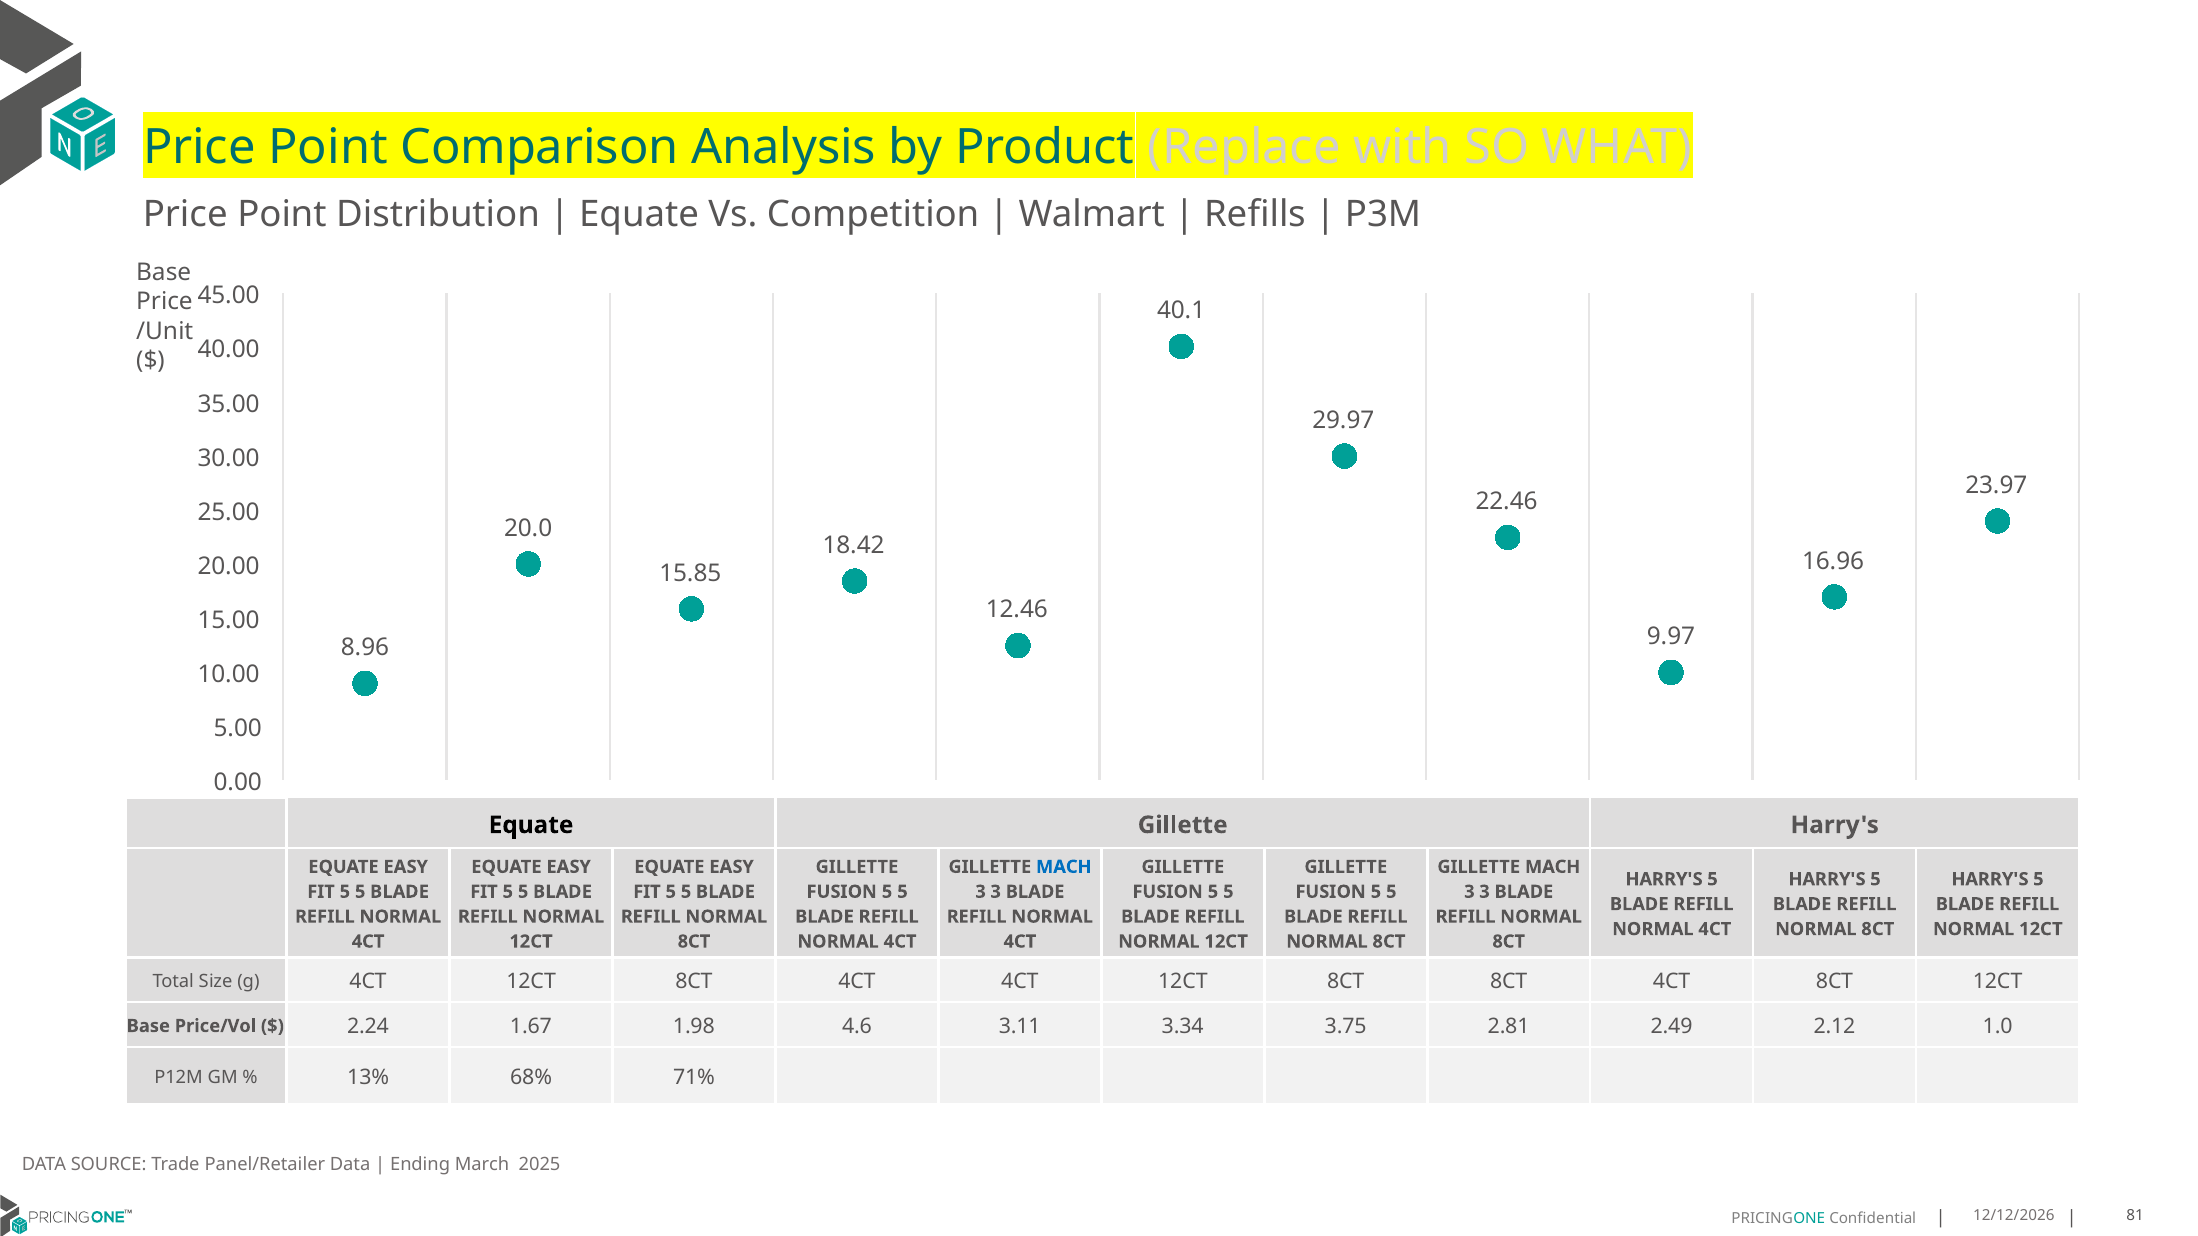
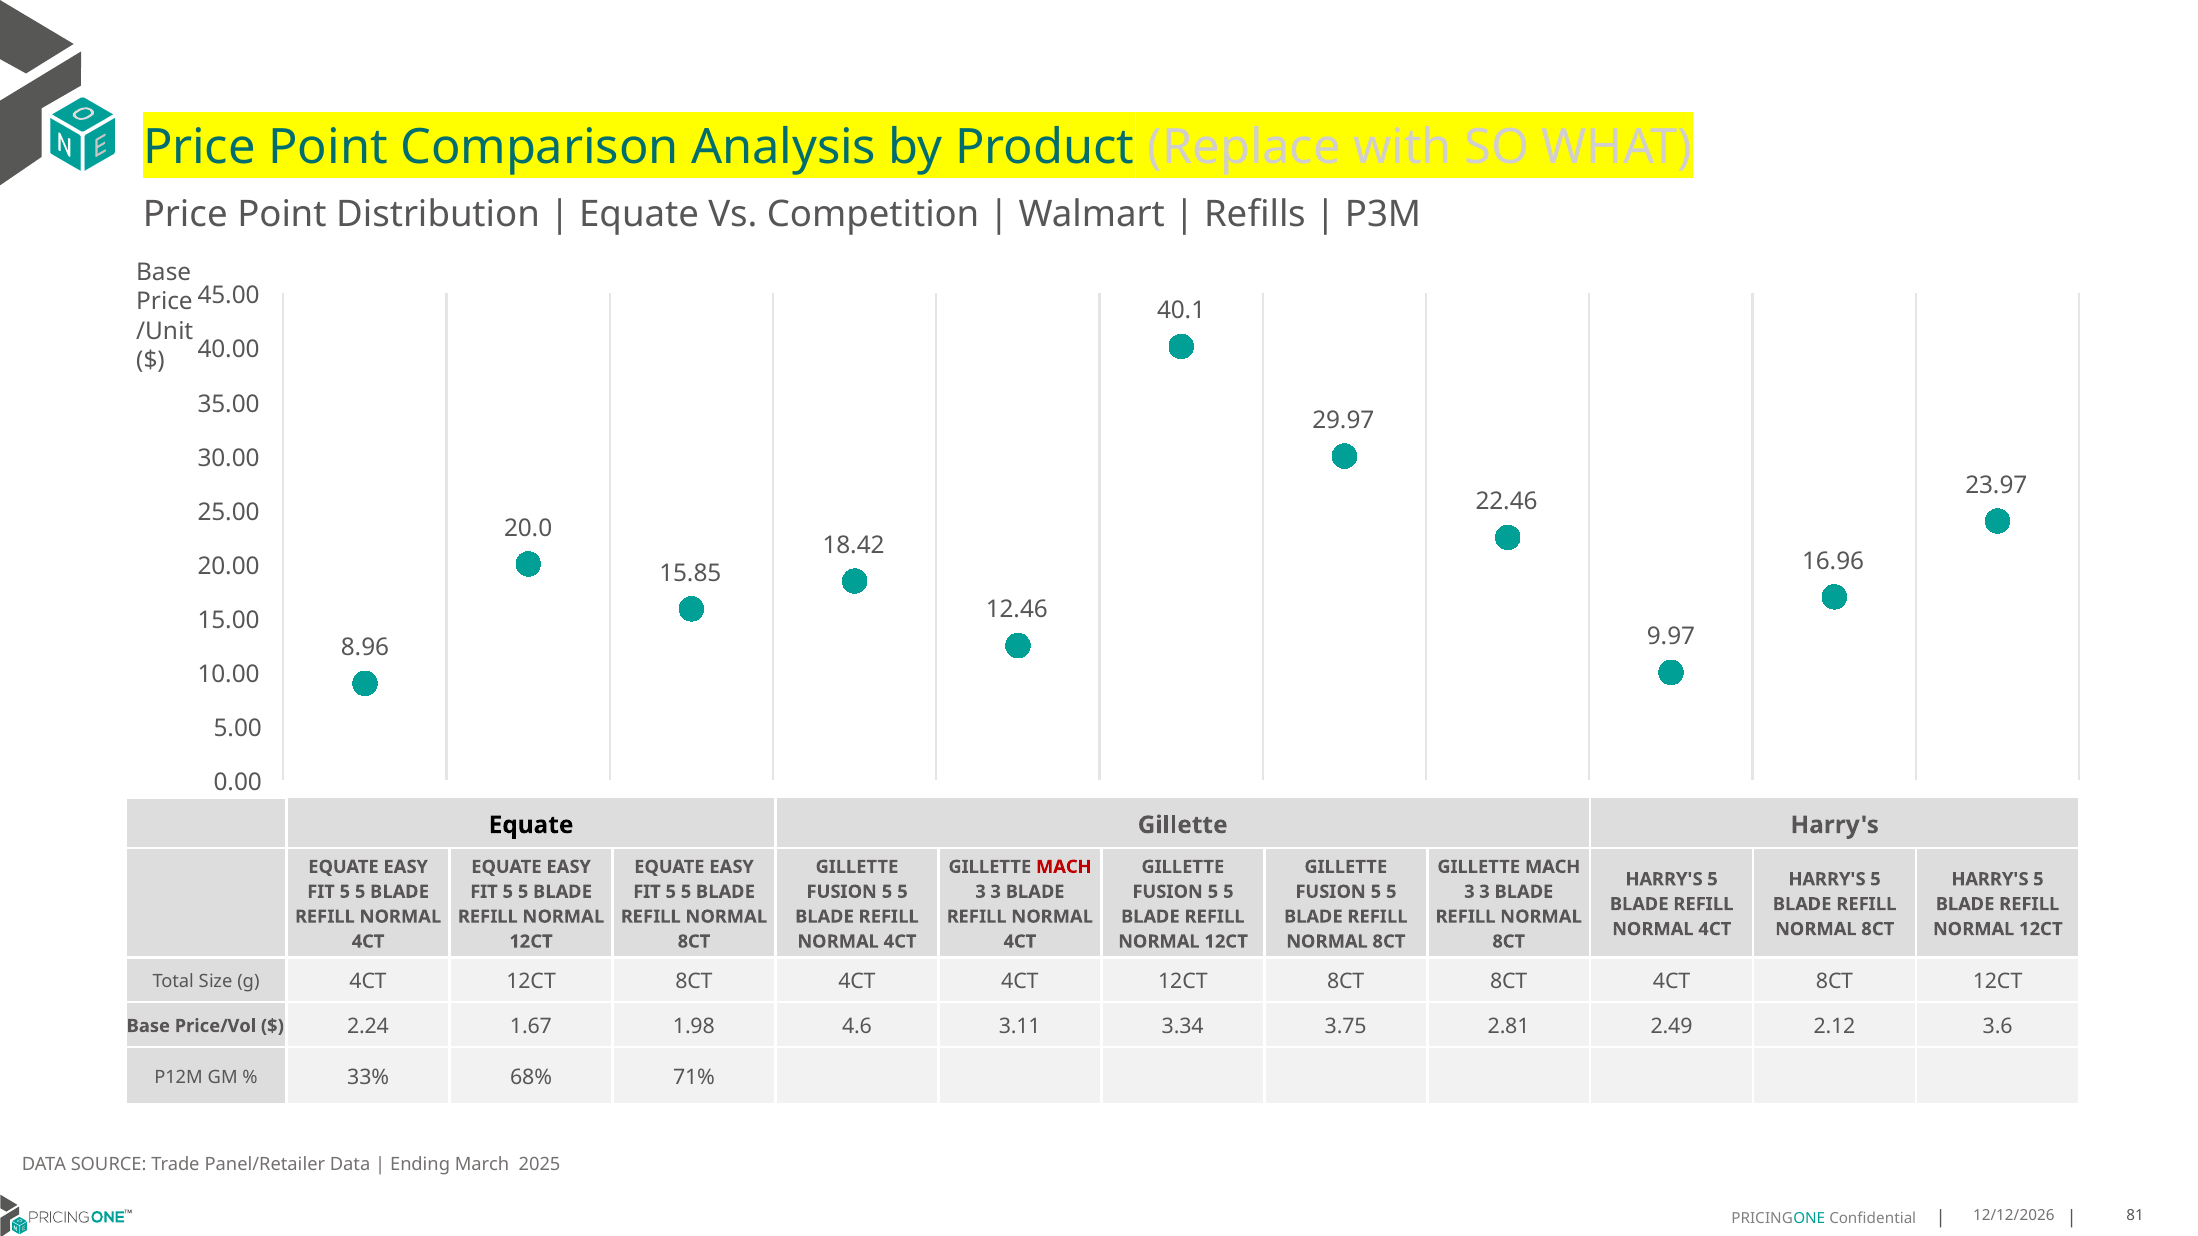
MACH at (1064, 867) colour: blue -> red
1.0: 1.0 -> 3.6
13%: 13% -> 33%
